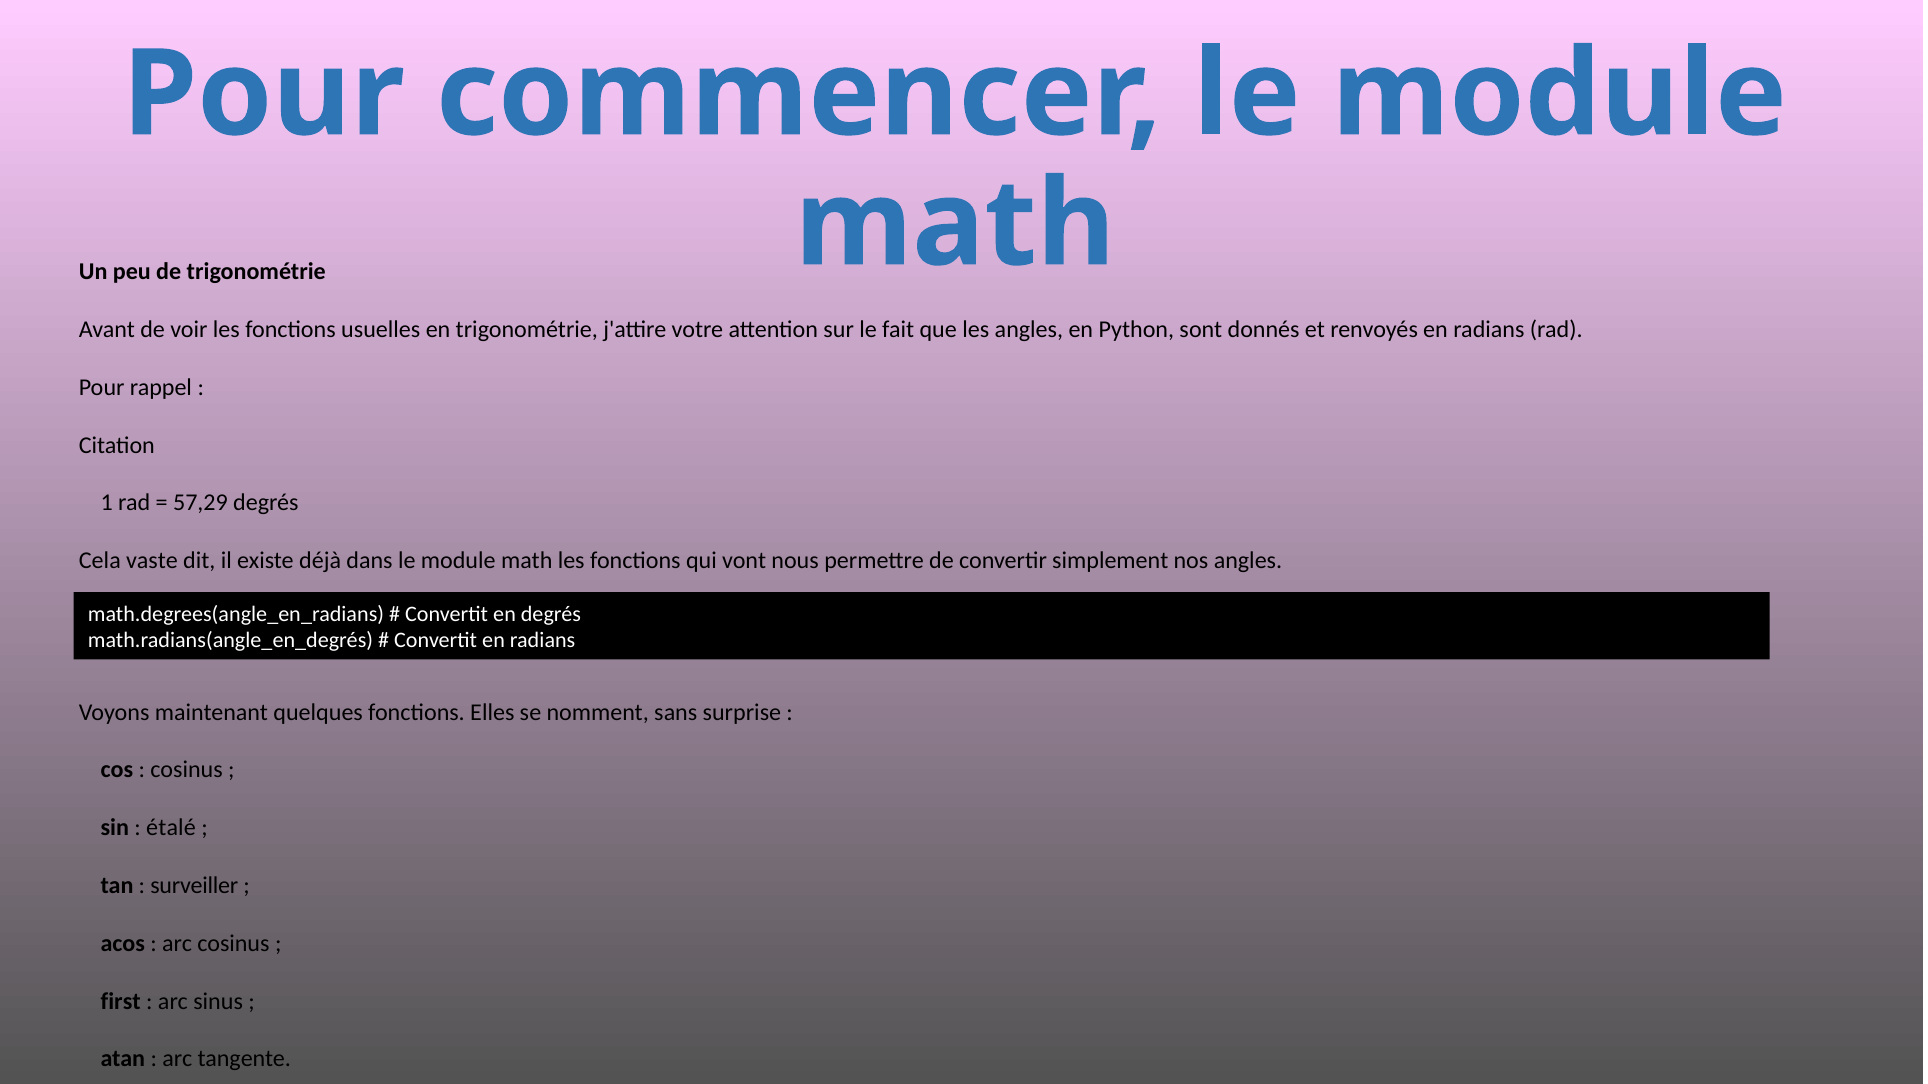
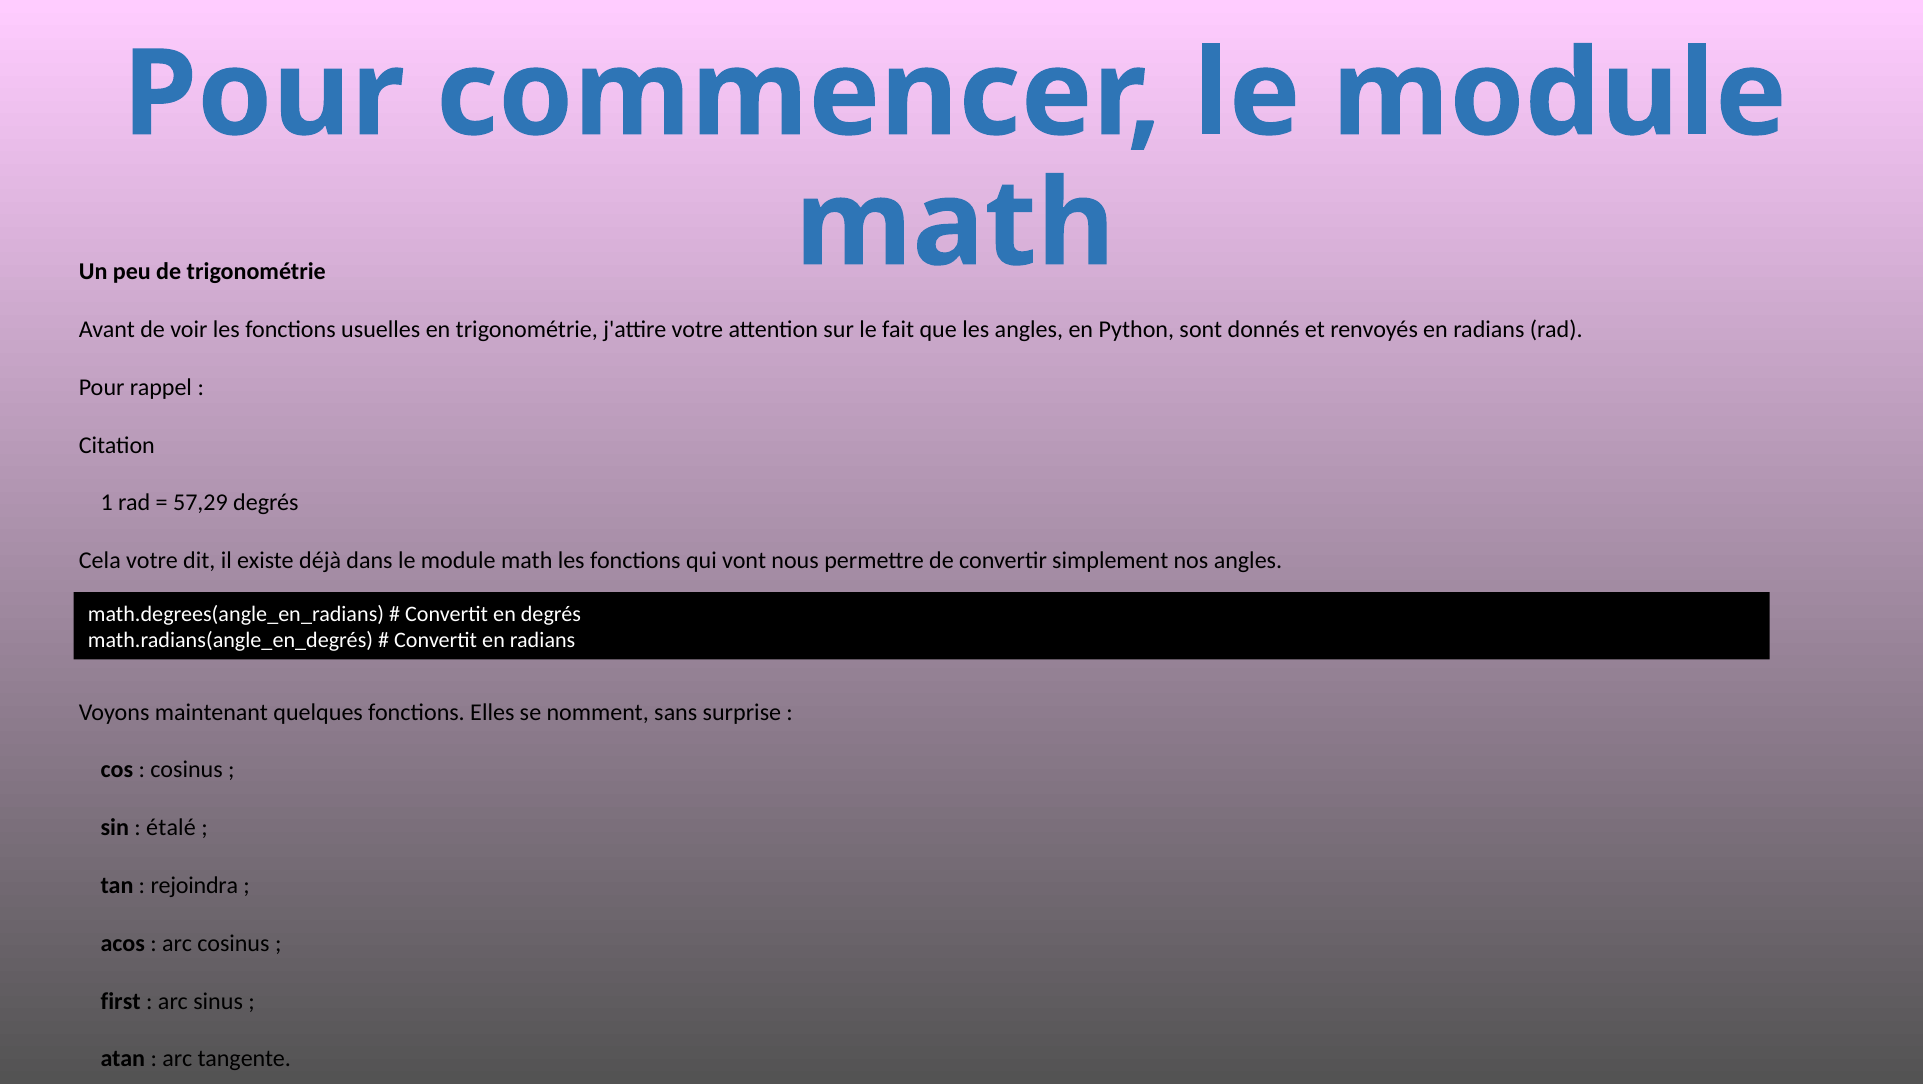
Cela vaste: vaste -> votre
surveiller: surveiller -> rejoindra
